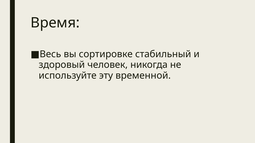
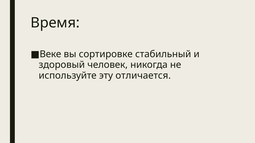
Весь: Весь -> Веке
временной: временной -> отличается
